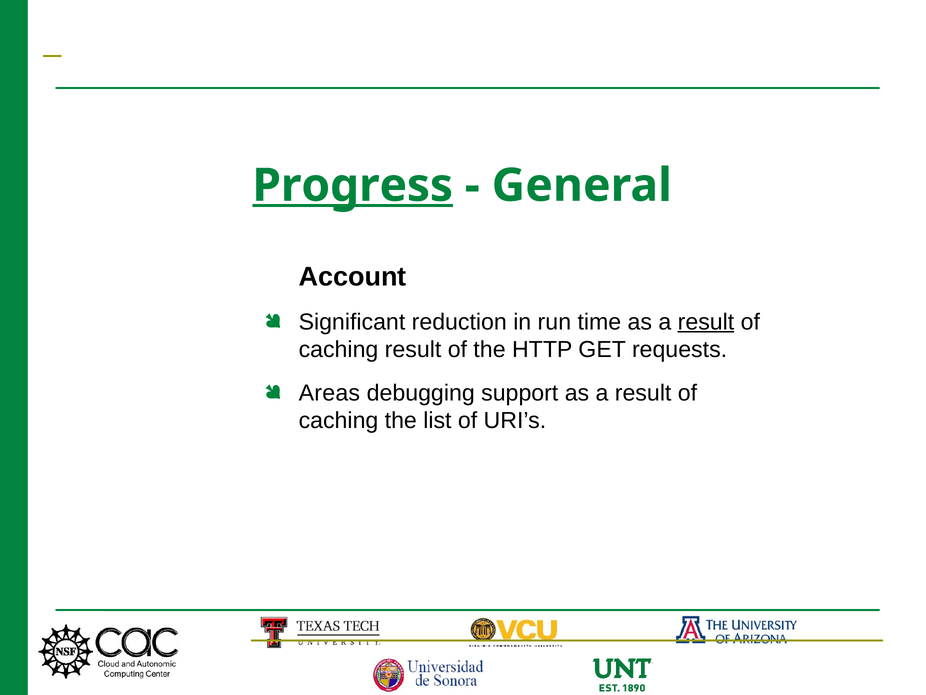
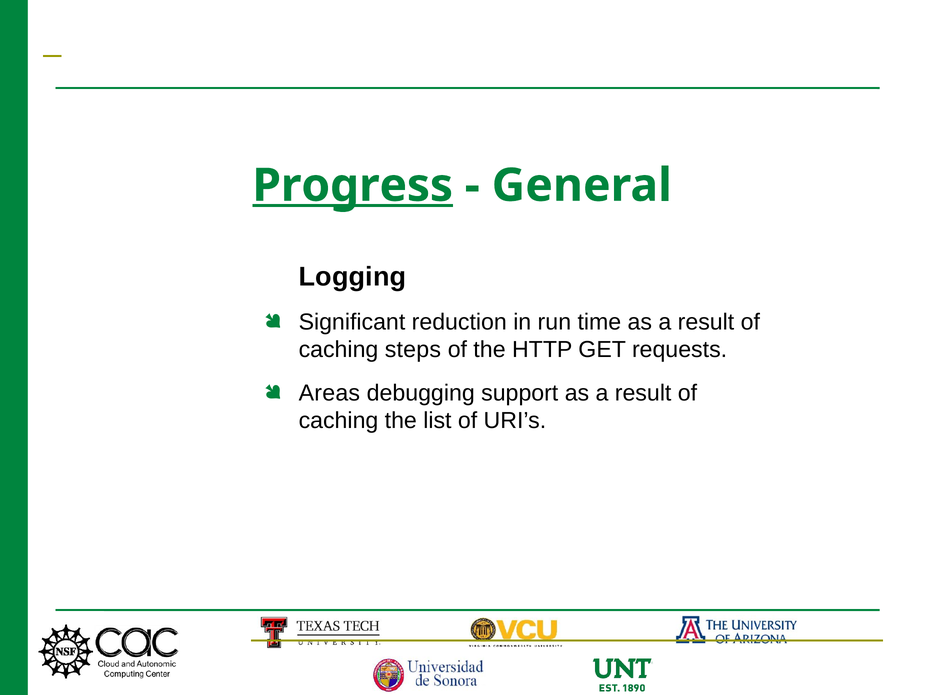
Account: Account -> Logging
result at (706, 322) underline: present -> none
caching result: result -> steps
